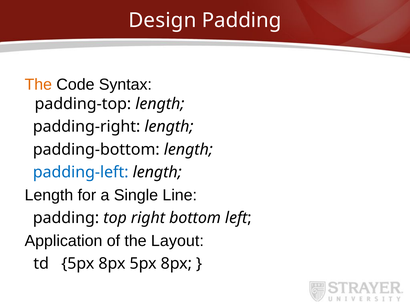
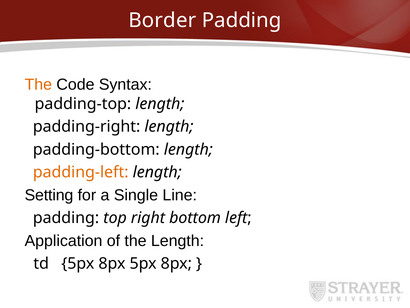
Design: Design -> Border
padding-left colour: blue -> orange
Length at (49, 195): Length -> Setting
the Layout: Layout -> Length
